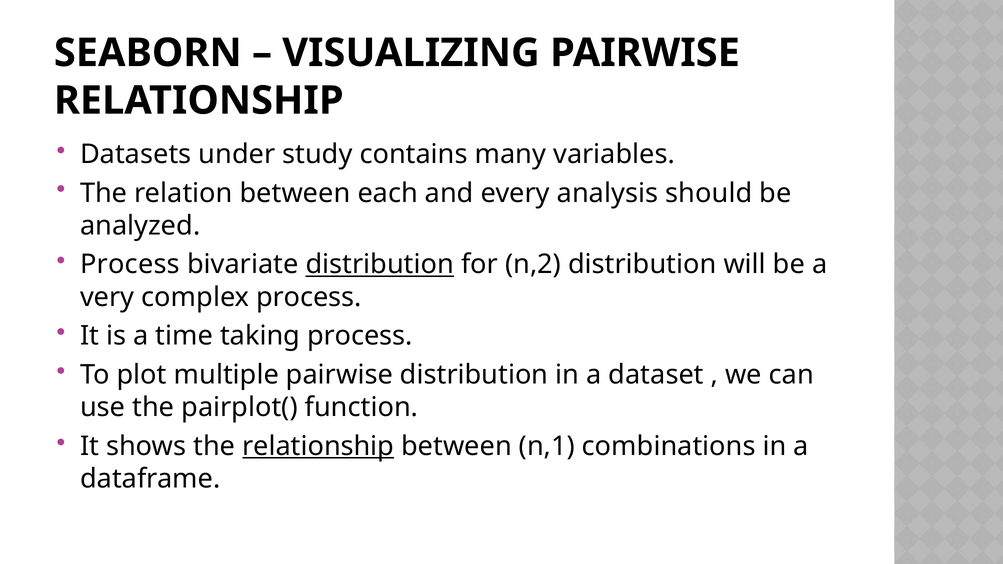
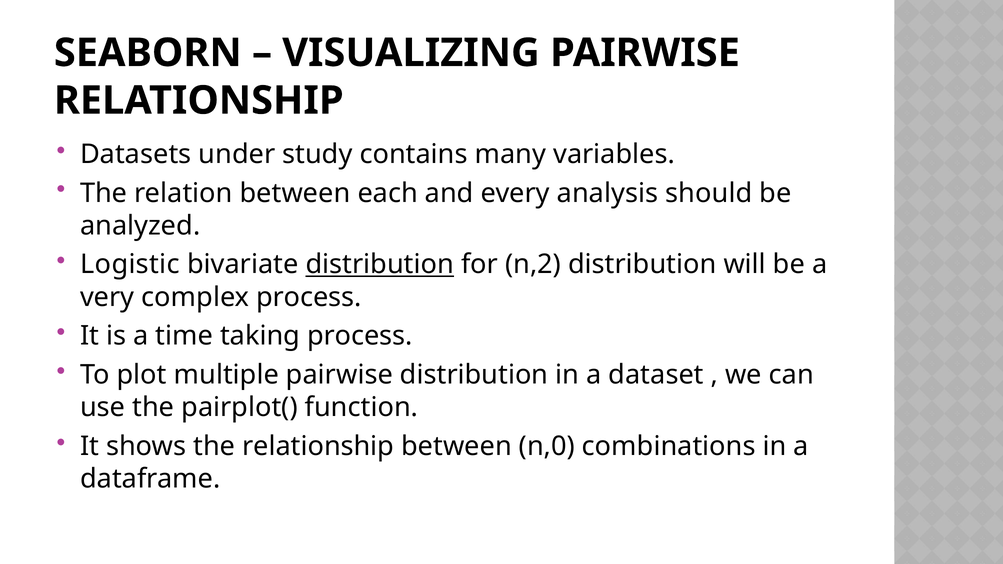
Process at (130, 265): Process -> Logistic
relationship at (318, 446) underline: present -> none
n,1: n,1 -> n,0
